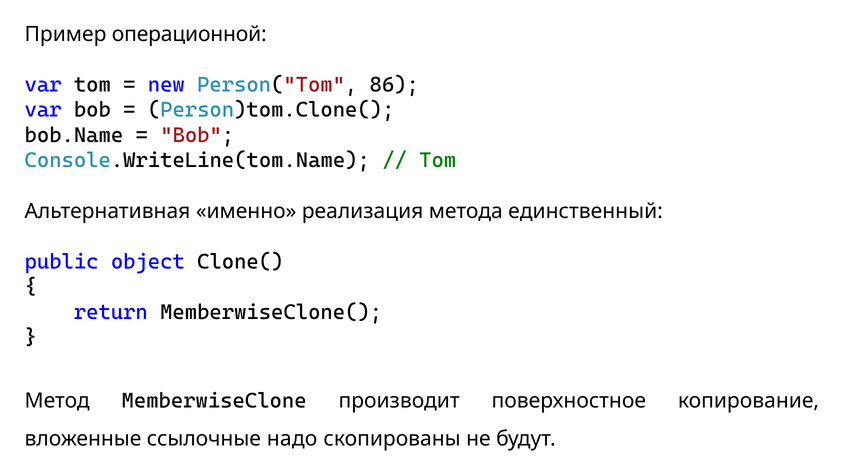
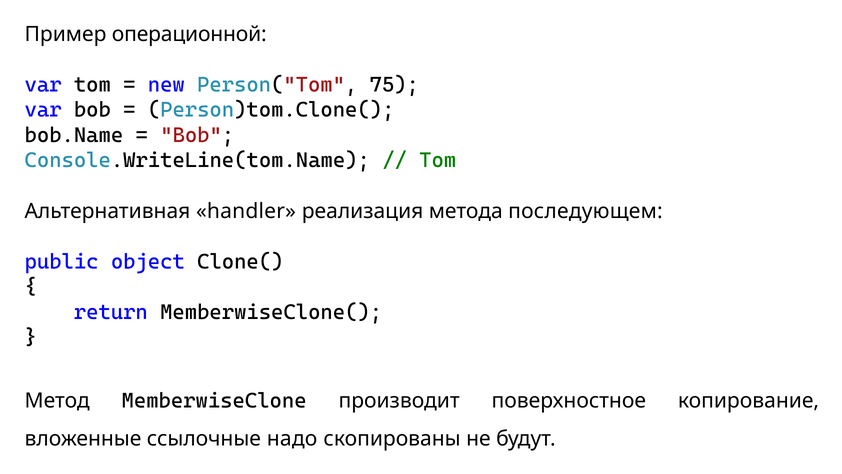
86: 86 -> 75
именно: именно -> handler
единственный: единственный -> последующем
